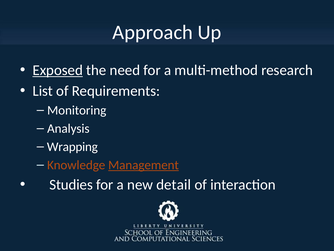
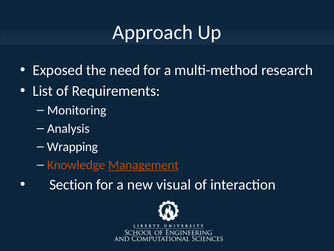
Exposed underline: present -> none
Studies: Studies -> Section
detail: detail -> visual
